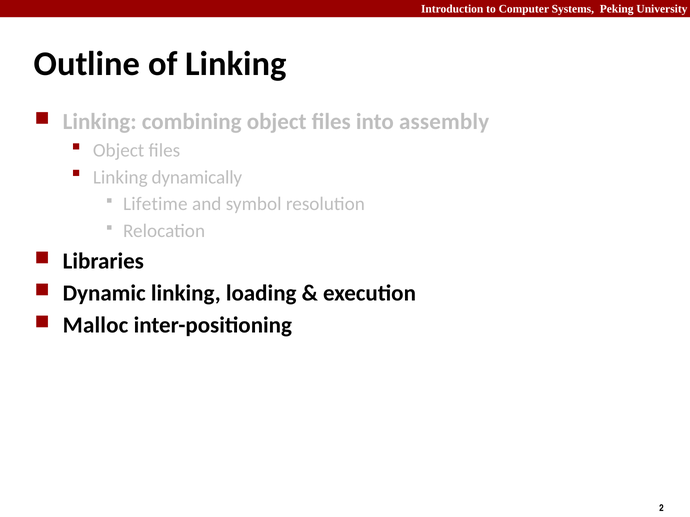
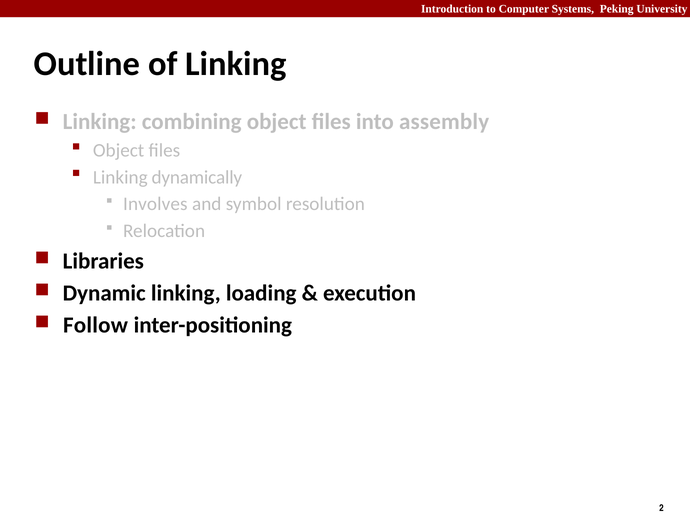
Lifetime: Lifetime -> Involves
Malloc: Malloc -> Follow
